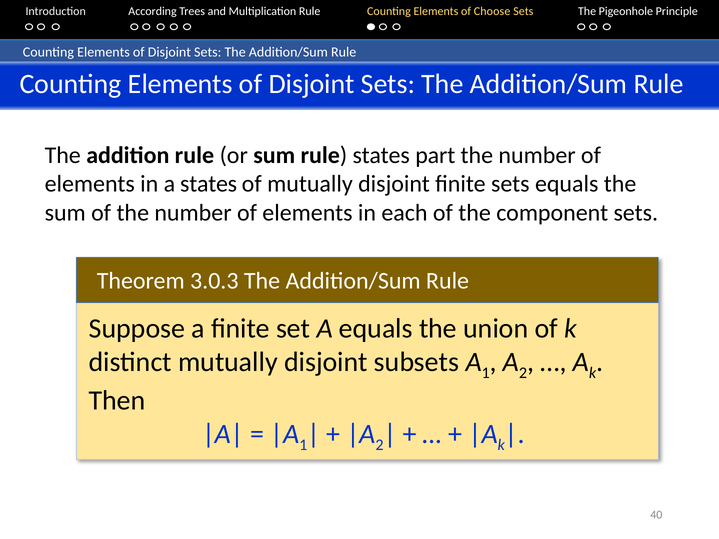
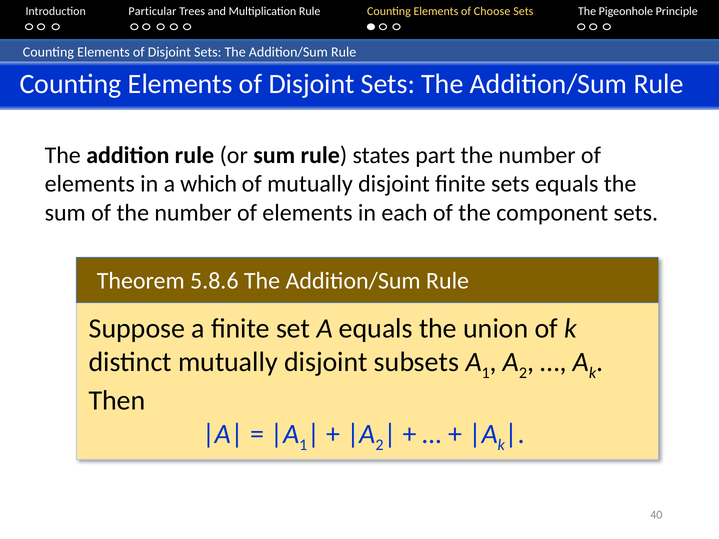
According: According -> Particular
a states: states -> which
3.0.3: 3.0.3 -> 5.8.6
